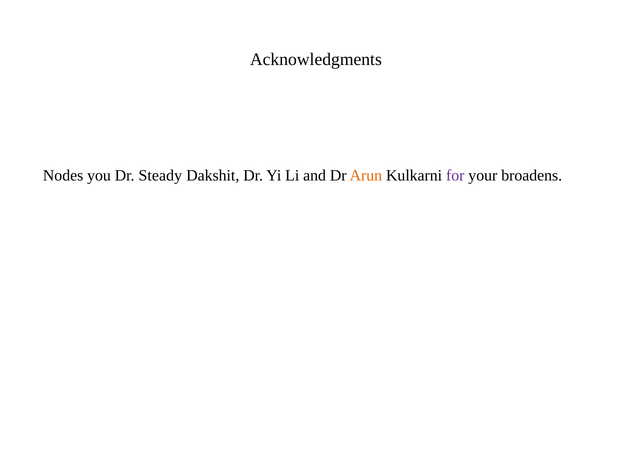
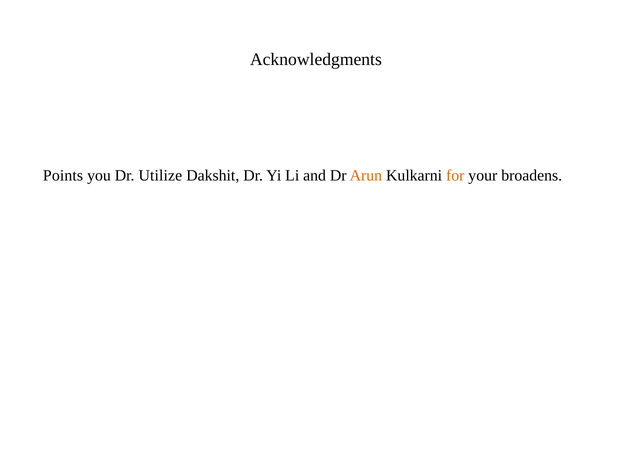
Nodes: Nodes -> Points
Steady: Steady -> Utilize
for colour: purple -> orange
